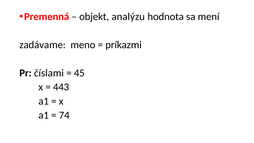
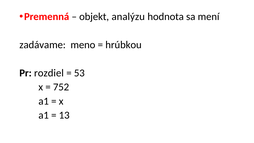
príkazmi: príkazmi -> hrúbkou
číslami: číslami -> rozdiel
45: 45 -> 53
443: 443 -> 752
74: 74 -> 13
